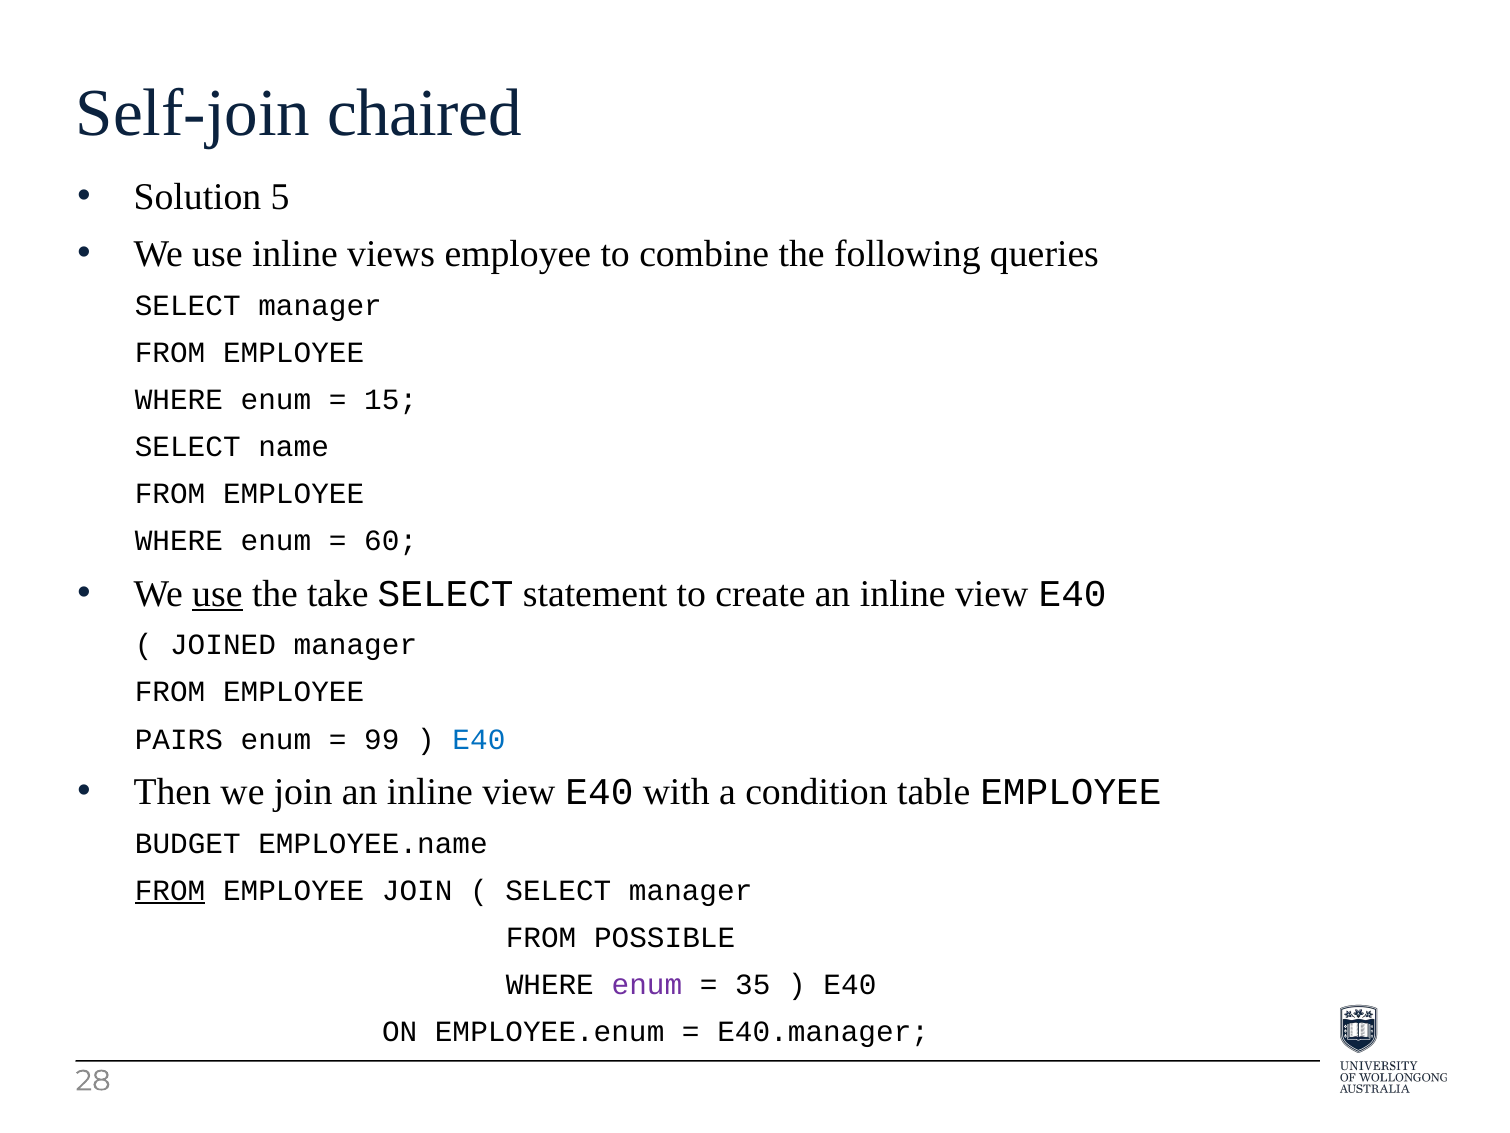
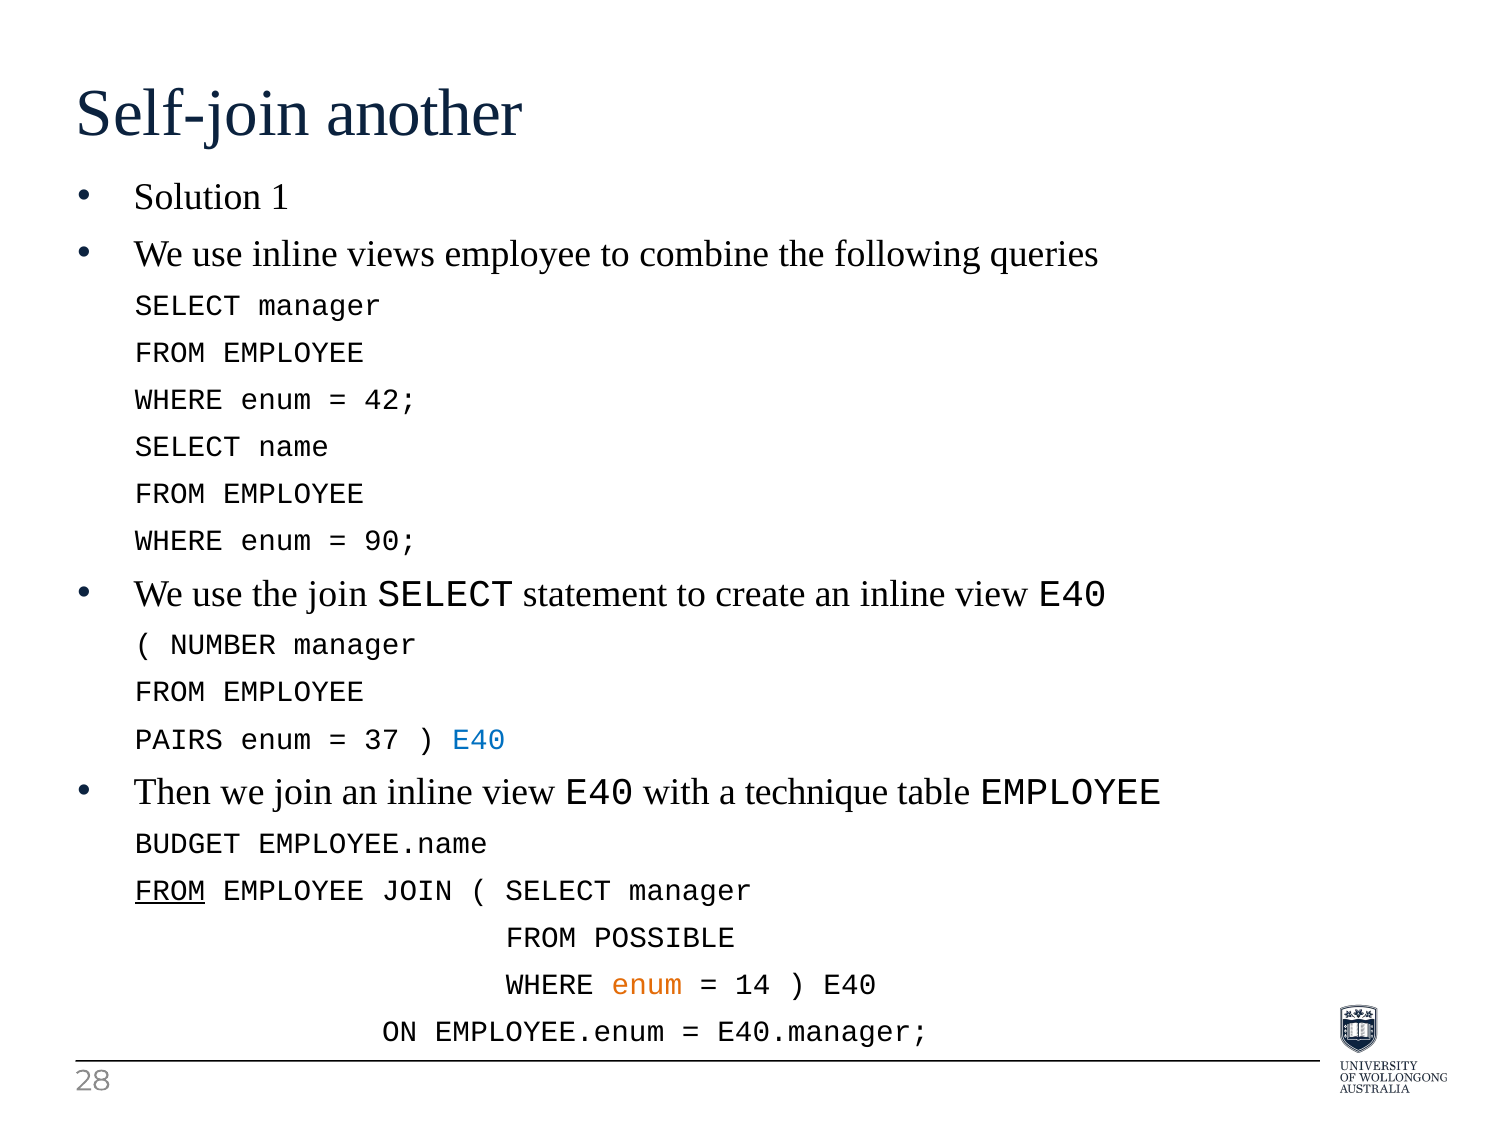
chaired: chaired -> another
5: 5 -> 1
15: 15 -> 42
60: 60 -> 90
use at (217, 594) underline: present -> none
the take: take -> join
JOINED: JOINED -> NUMBER
99: 99 -> 37
condition: condition -> technique
enum at (647, 984) colour: purple -> orange
35: 35 -> 14
